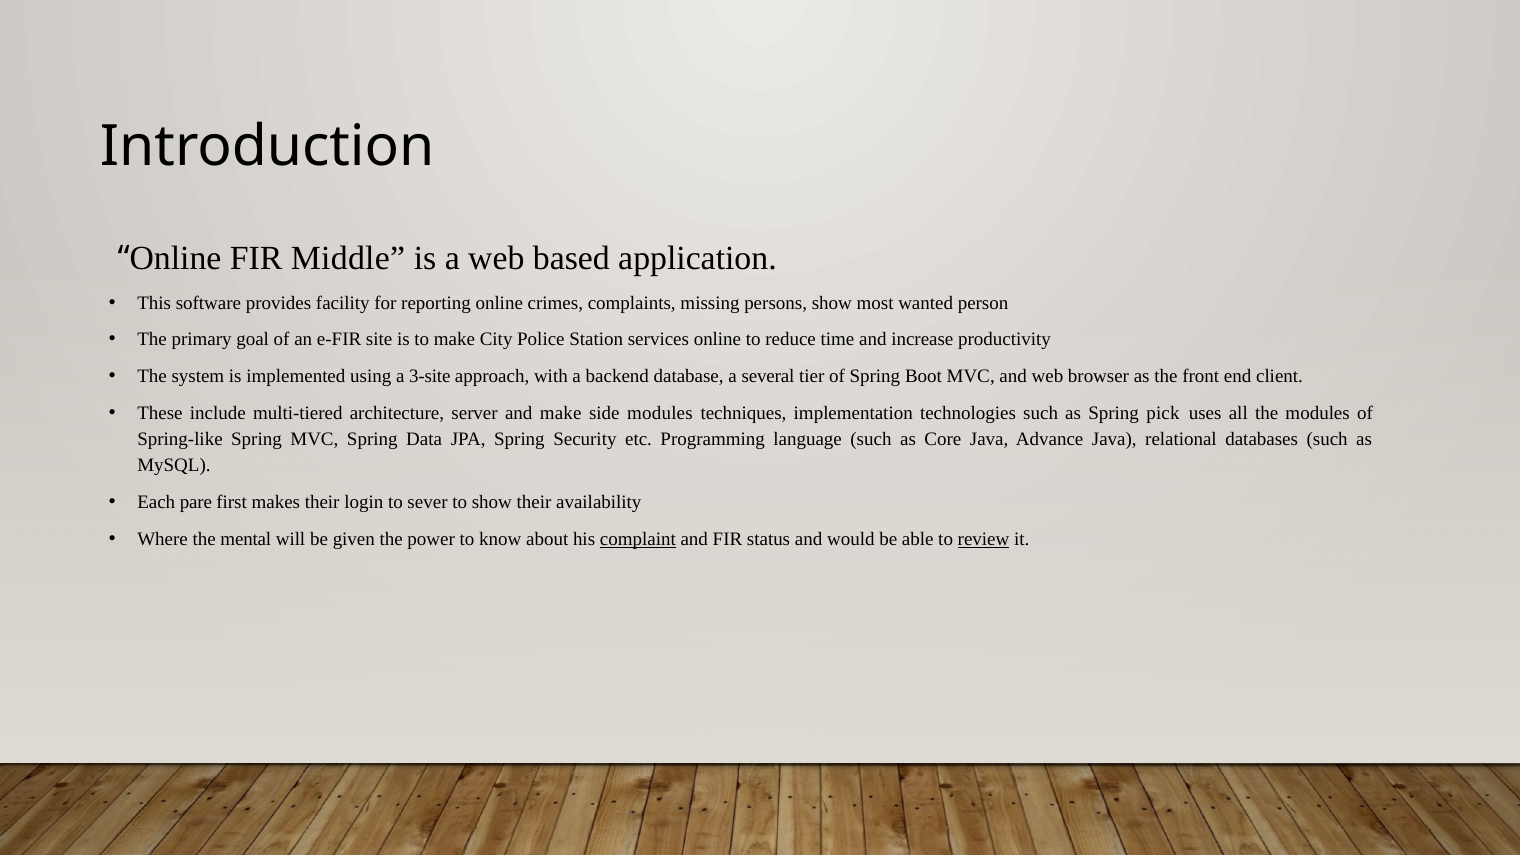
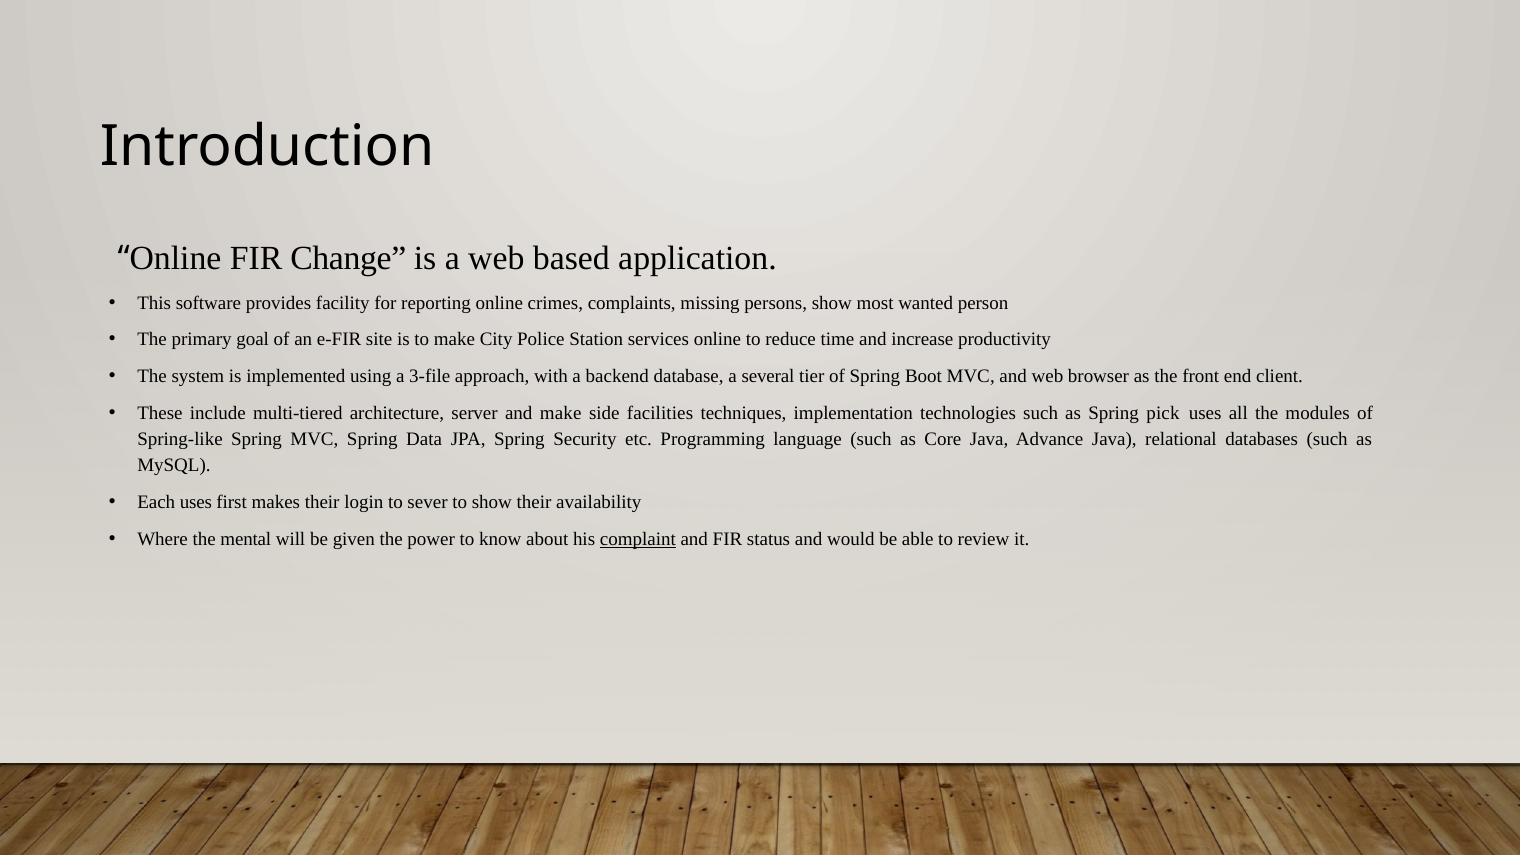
Middle: Middle -> Change
3-site: 3-site -> 3-file
side modules: modules -> facilities
Each pare: pare -> uses
review underline: present -> none
